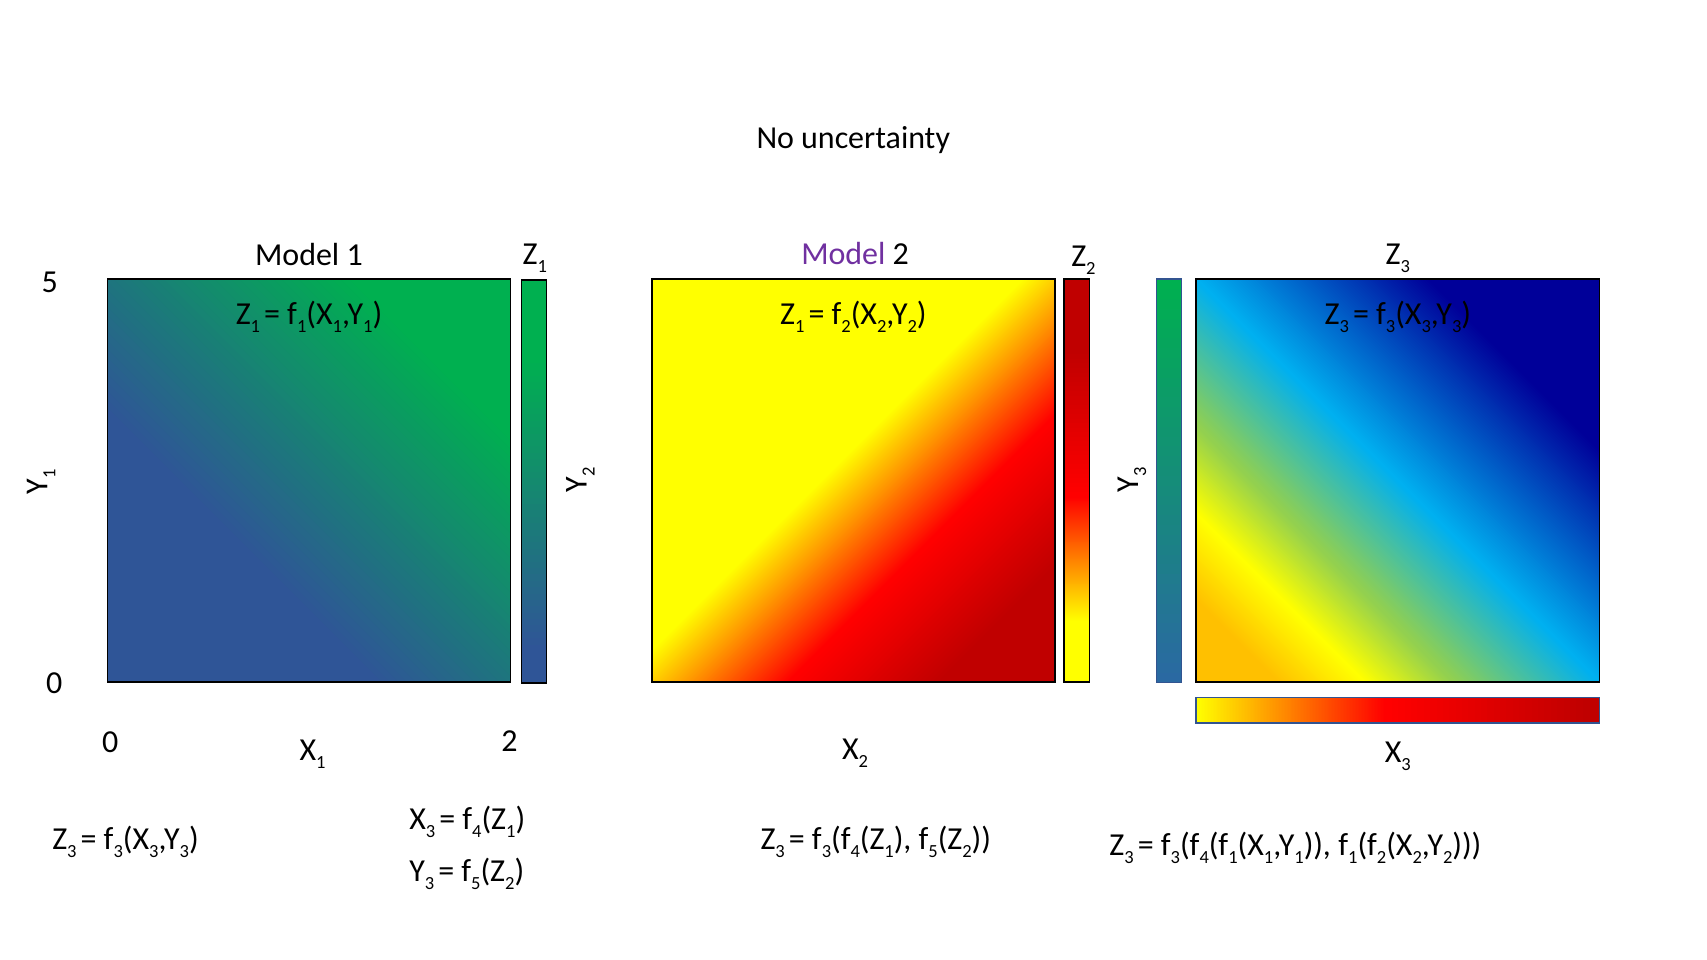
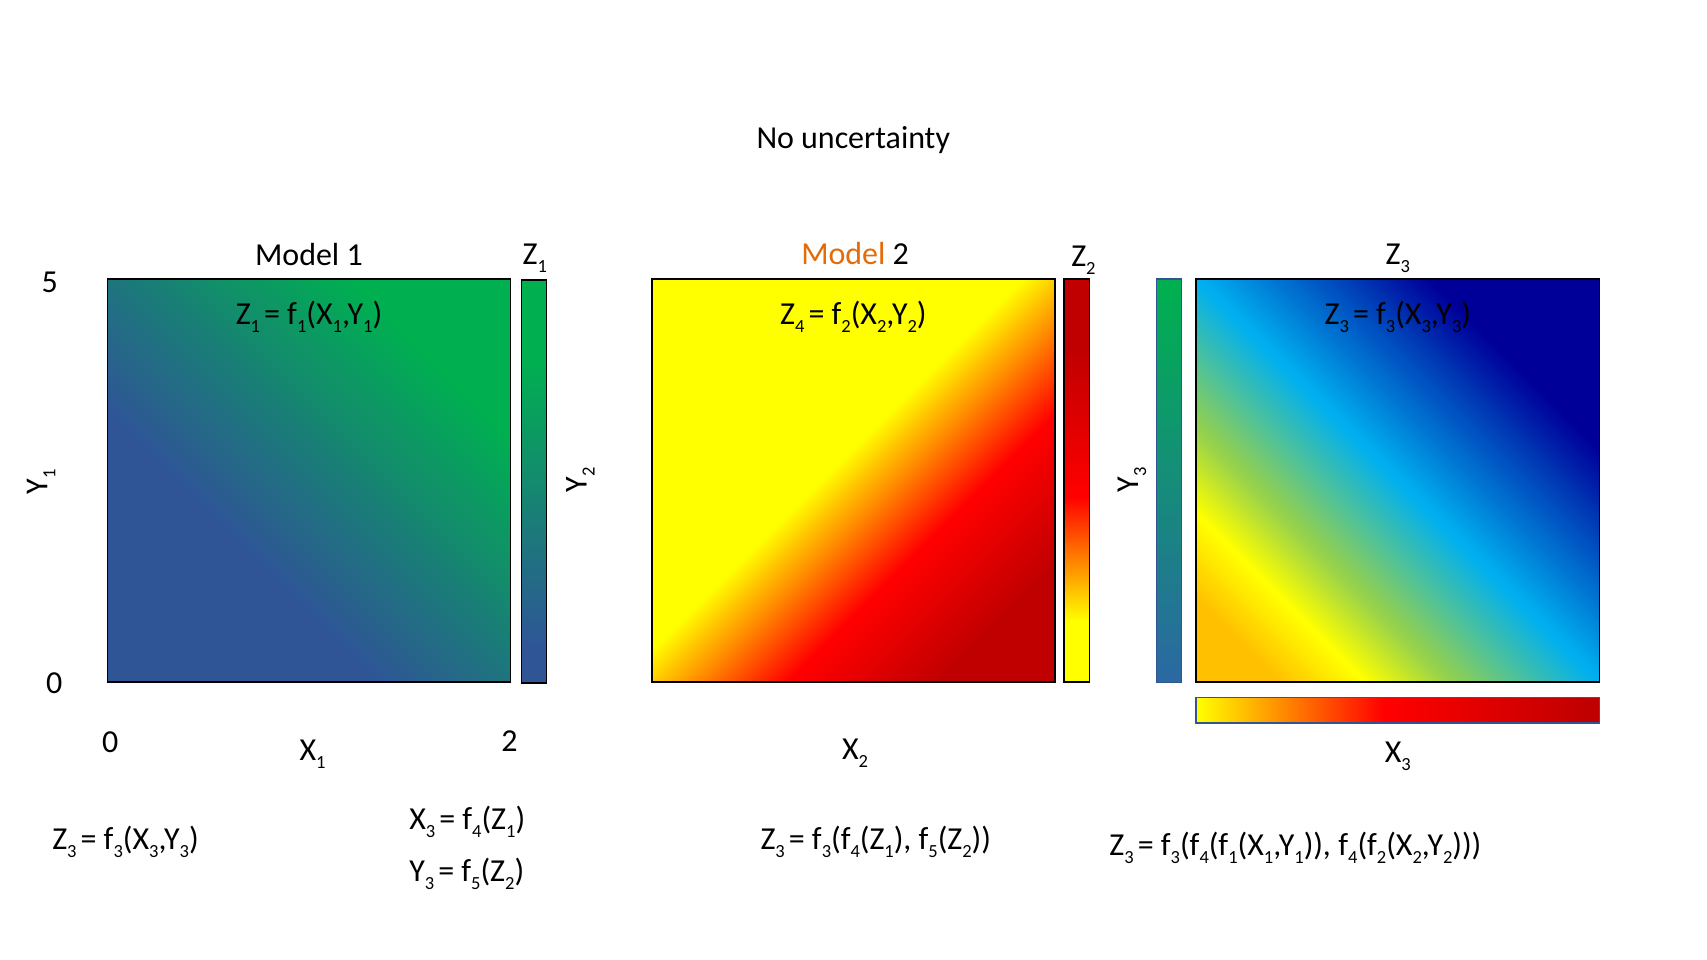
Model at (843, 254) colour: purple -> orange
1 at (800, 327): 1 -> 4
1 at (1353, 858): 1 -> 4
